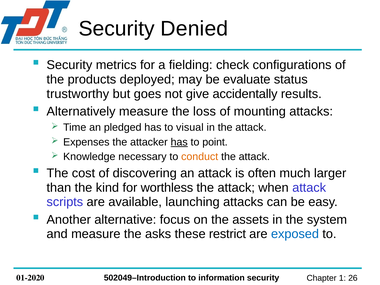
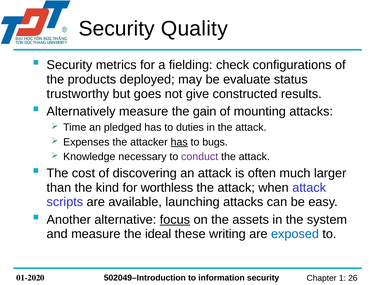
Denied: Denied -> Quality
accidentally: accidentally -> constructed
loss: loss -> gain
visual: visual -> duties
point: point -> bugs
conduct colour: orange -> purple
focus underline: none -> present
asks: asks -> ideal
restrict: restrict -> writing
